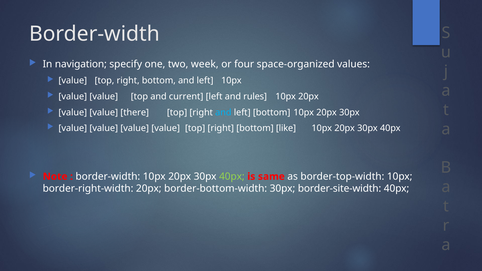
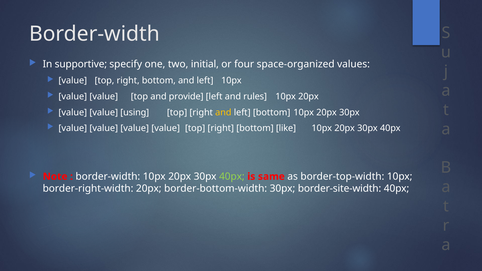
navigation: navigation -> supportive
week: week -> initial
current: current -> provide
there: there -> using
and at (223, 112) colour: light blue -> yellow
